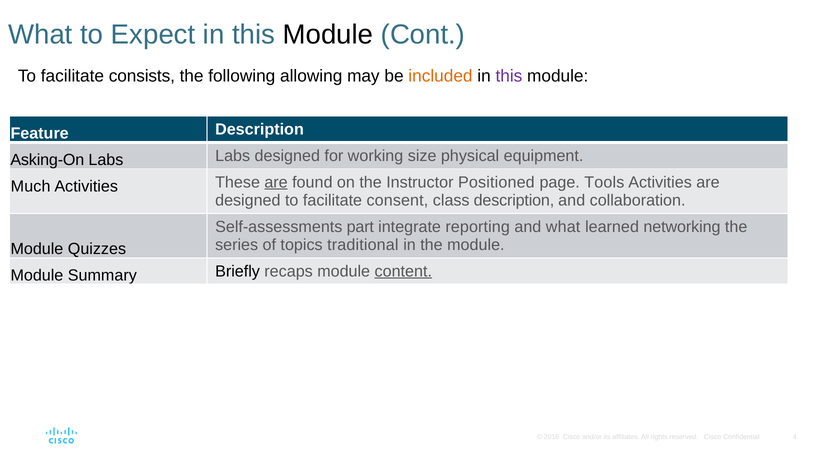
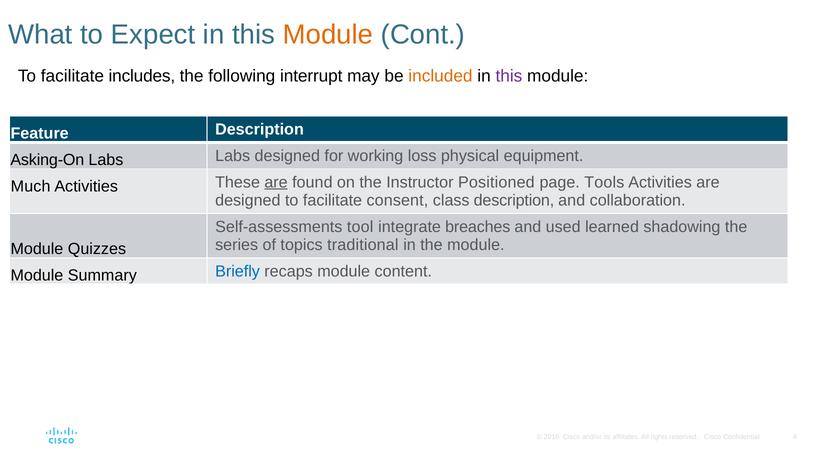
Module at (328, 35) colour: black -> orange
consists: consists -> includes
allowing: allowing -> interrupt
size: size -> loss
part: part -> tool
reporting: reporting -> breaches
and what: what -> used
networking: networking -> shadowing
Briefly colour: black -> blue
content underline: present -> none
